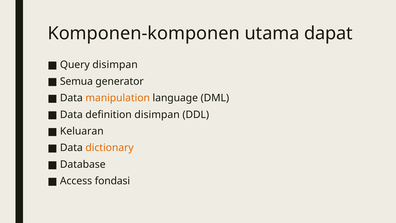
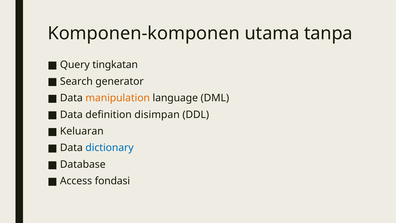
dapat: dapat -> tanpa
Query disimpan: disimpan -> tingkatan
Semua: Semua -> Search
dictionary colour: orange -> blue
